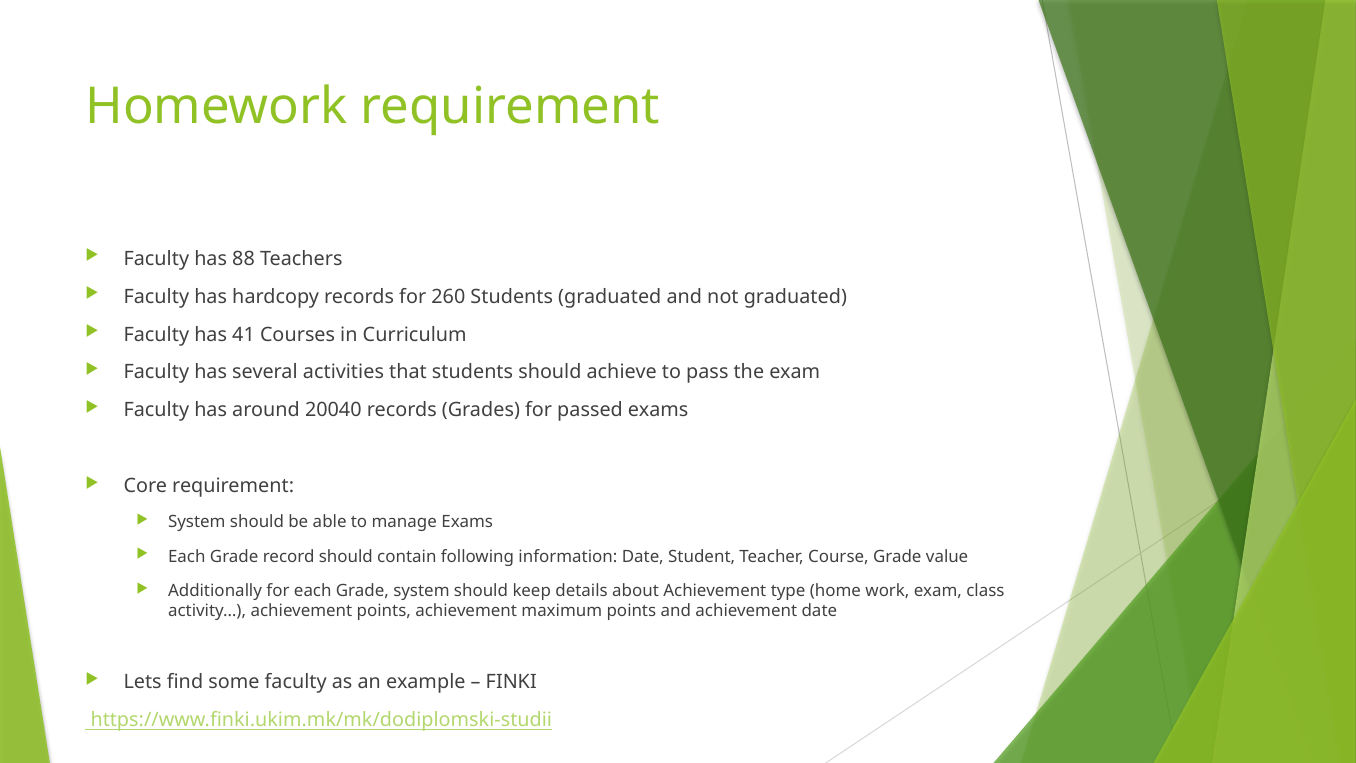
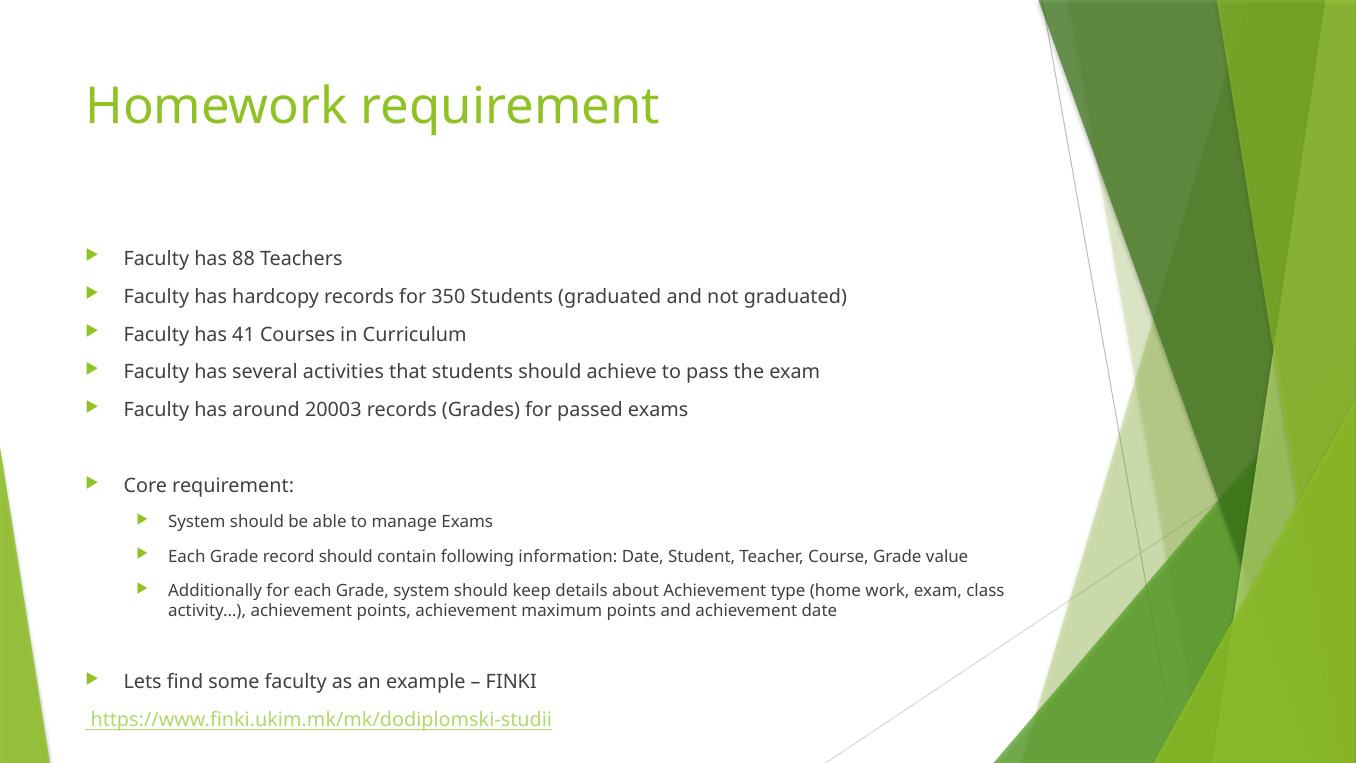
260: 260 -> 350
20040: 20040 -> 20003
